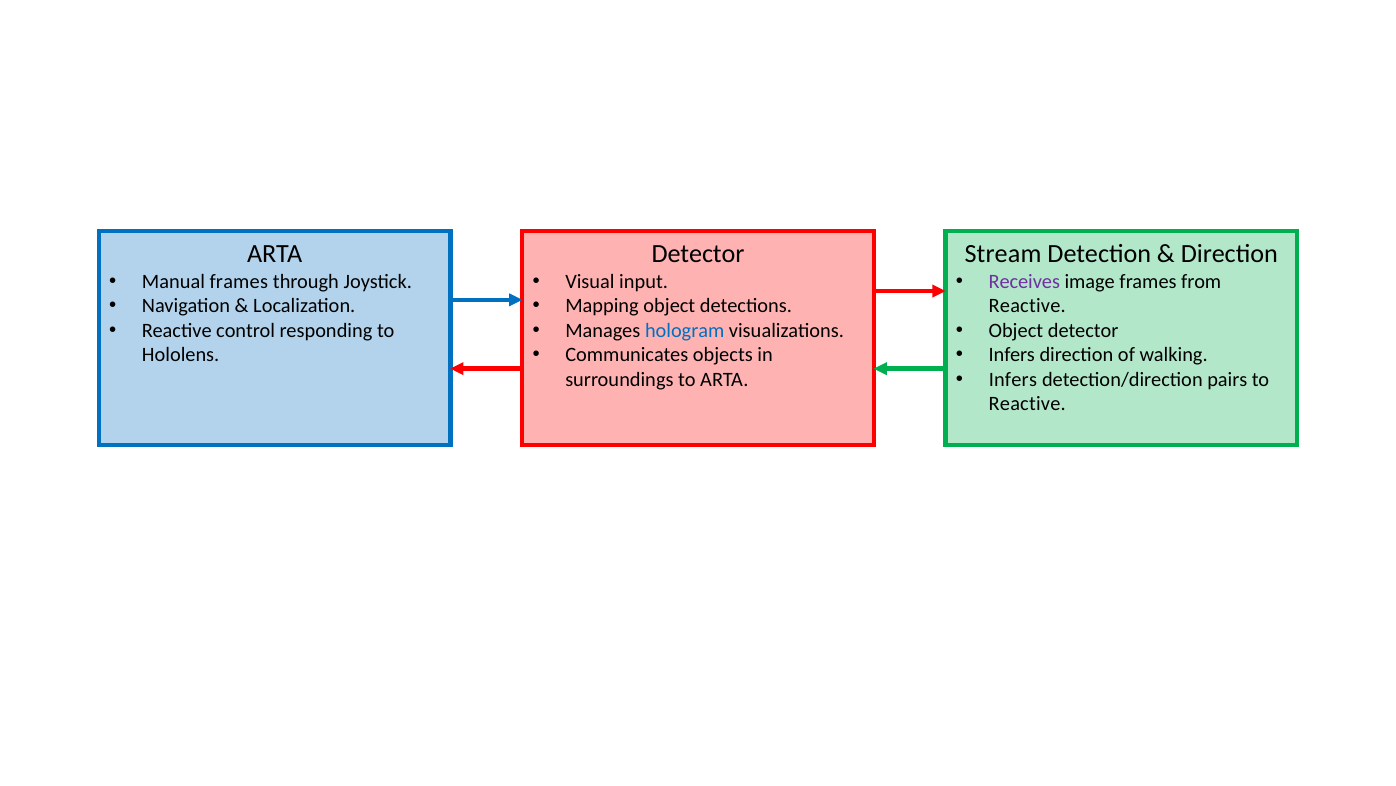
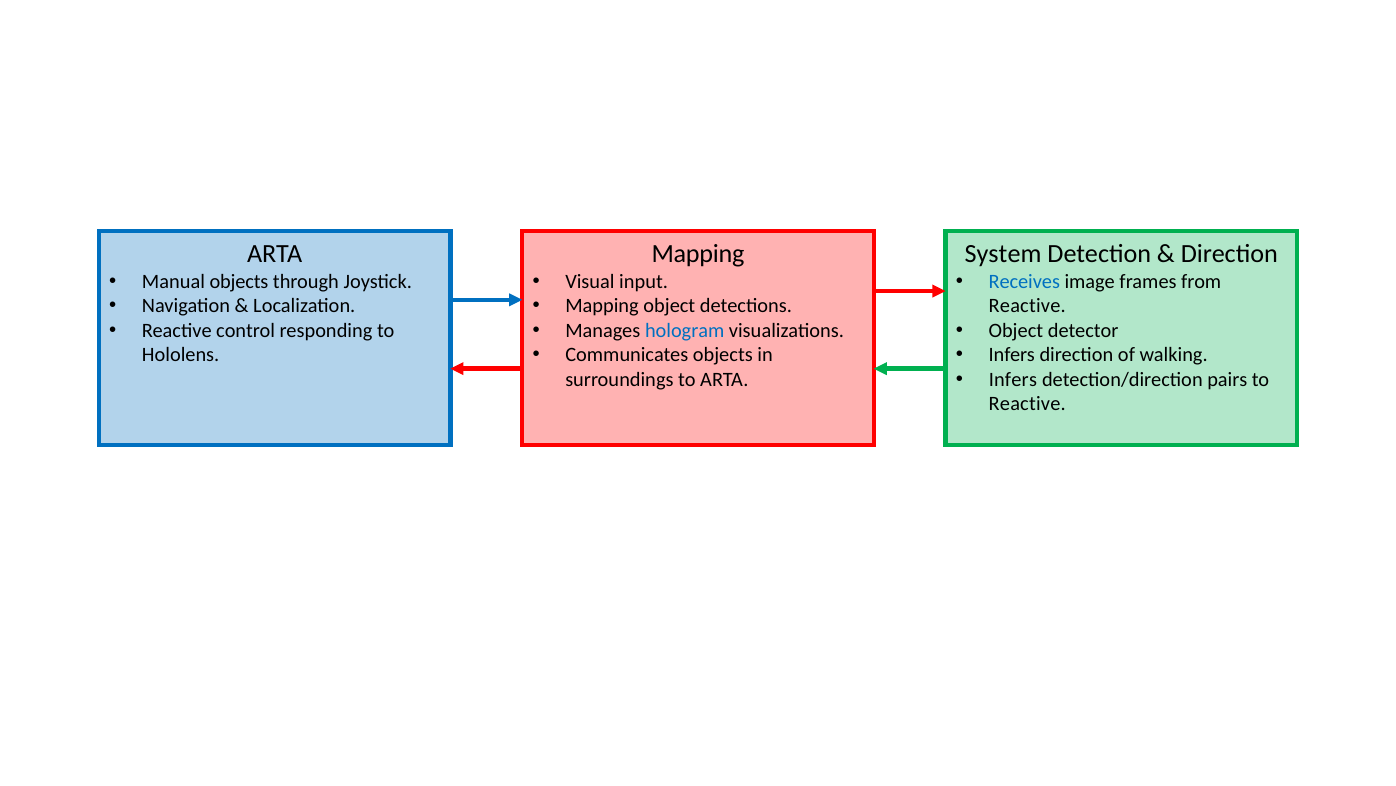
Detector at (698, 254): Detector -> Mapping
Stream: Stream -> System
Manual frames: frames -> objects
Receives colour: purple -> blue
